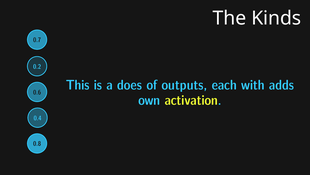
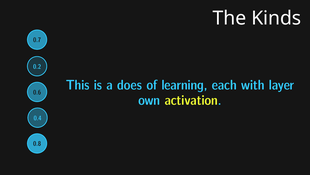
outputs: outputs -> learning
adds: adds -> layer
